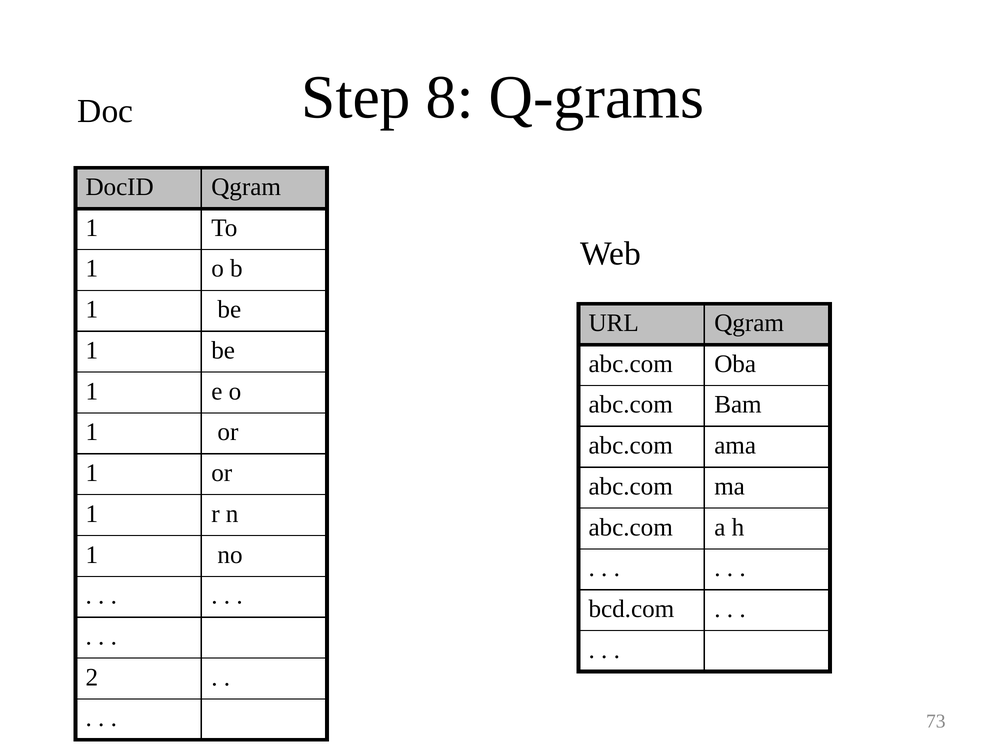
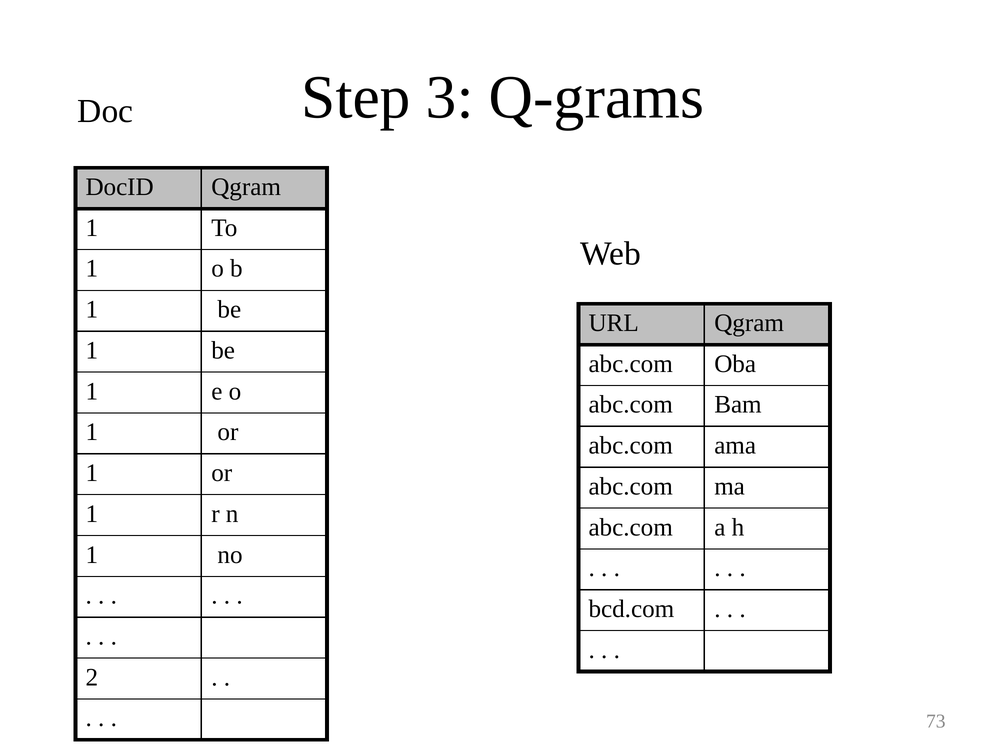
8: 8 -> 3
